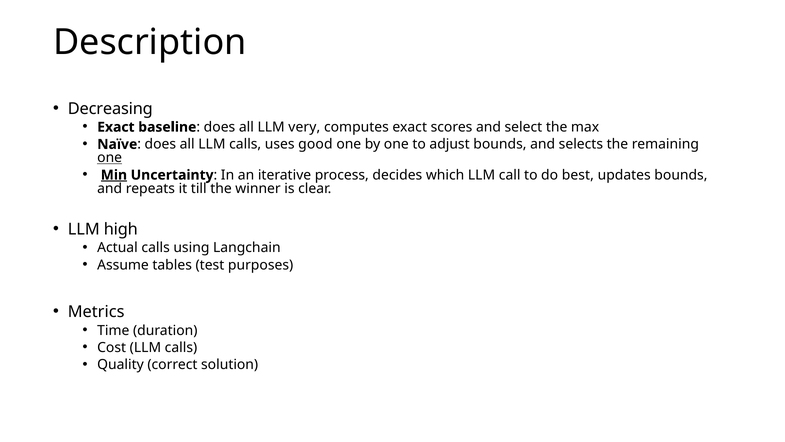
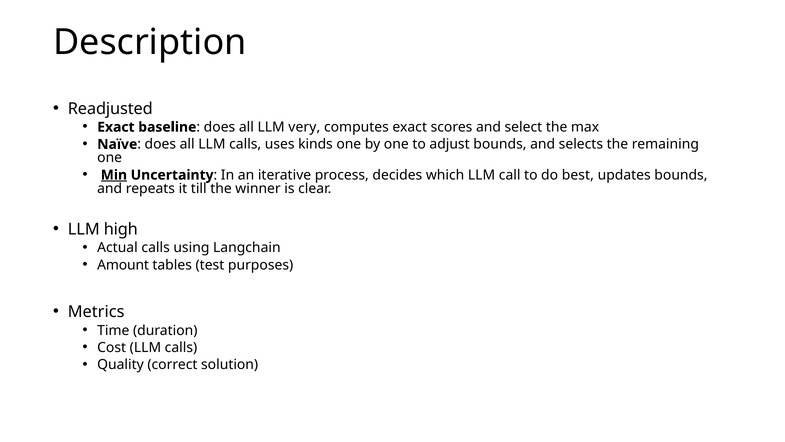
Decreasing: Decreasing -> Readjusted
good: good -> kinds
one at (110, 158) underline: present -> none
Assume: Assume -> Amount
